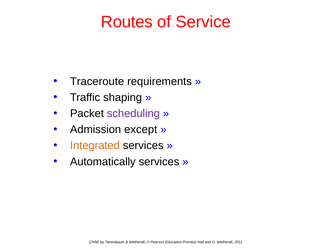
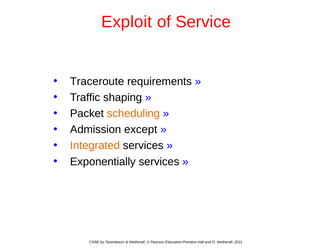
Routes: Routes -> Exploit
scheduling colour: purple -> orange
Automatically: Automatically -> Exponentially
